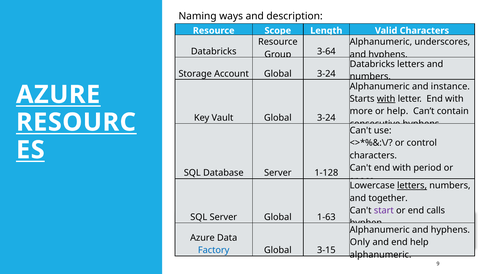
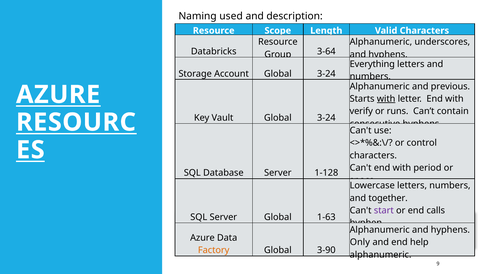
ways: ways -> used
Databricks at (372, 64): Databricks -> Everything
instance: instance -> previous
more: more -> verify
or help: help -> runs
letters at (412, 186) underline: present -> none
Factory colour: blue -> orange
3-15: 3-15 -> 3-90
